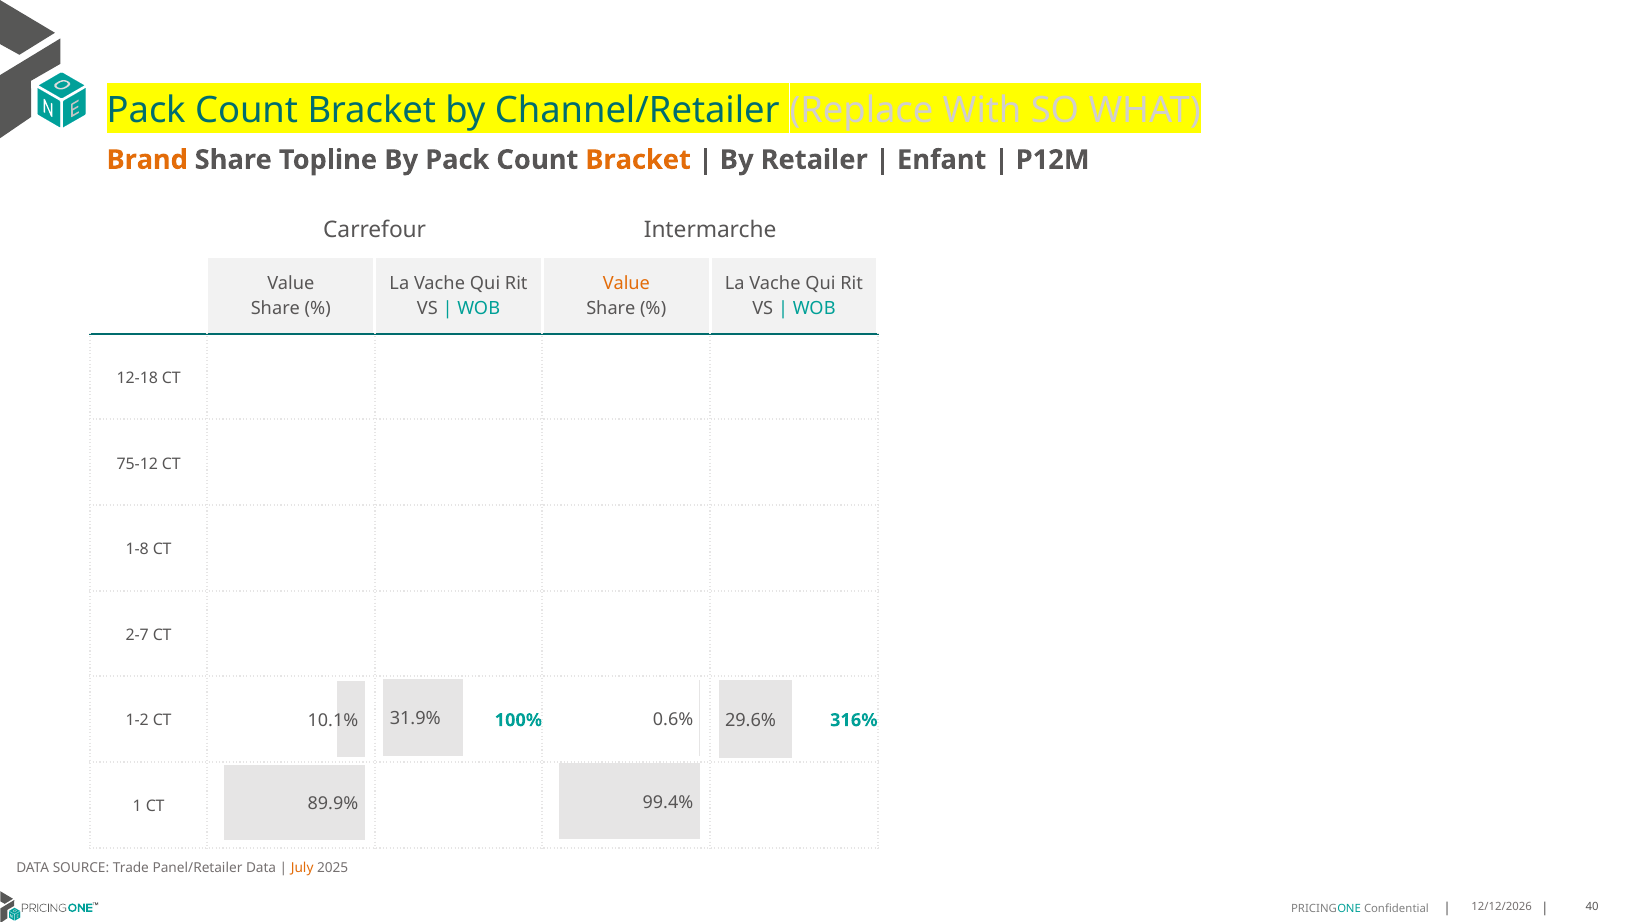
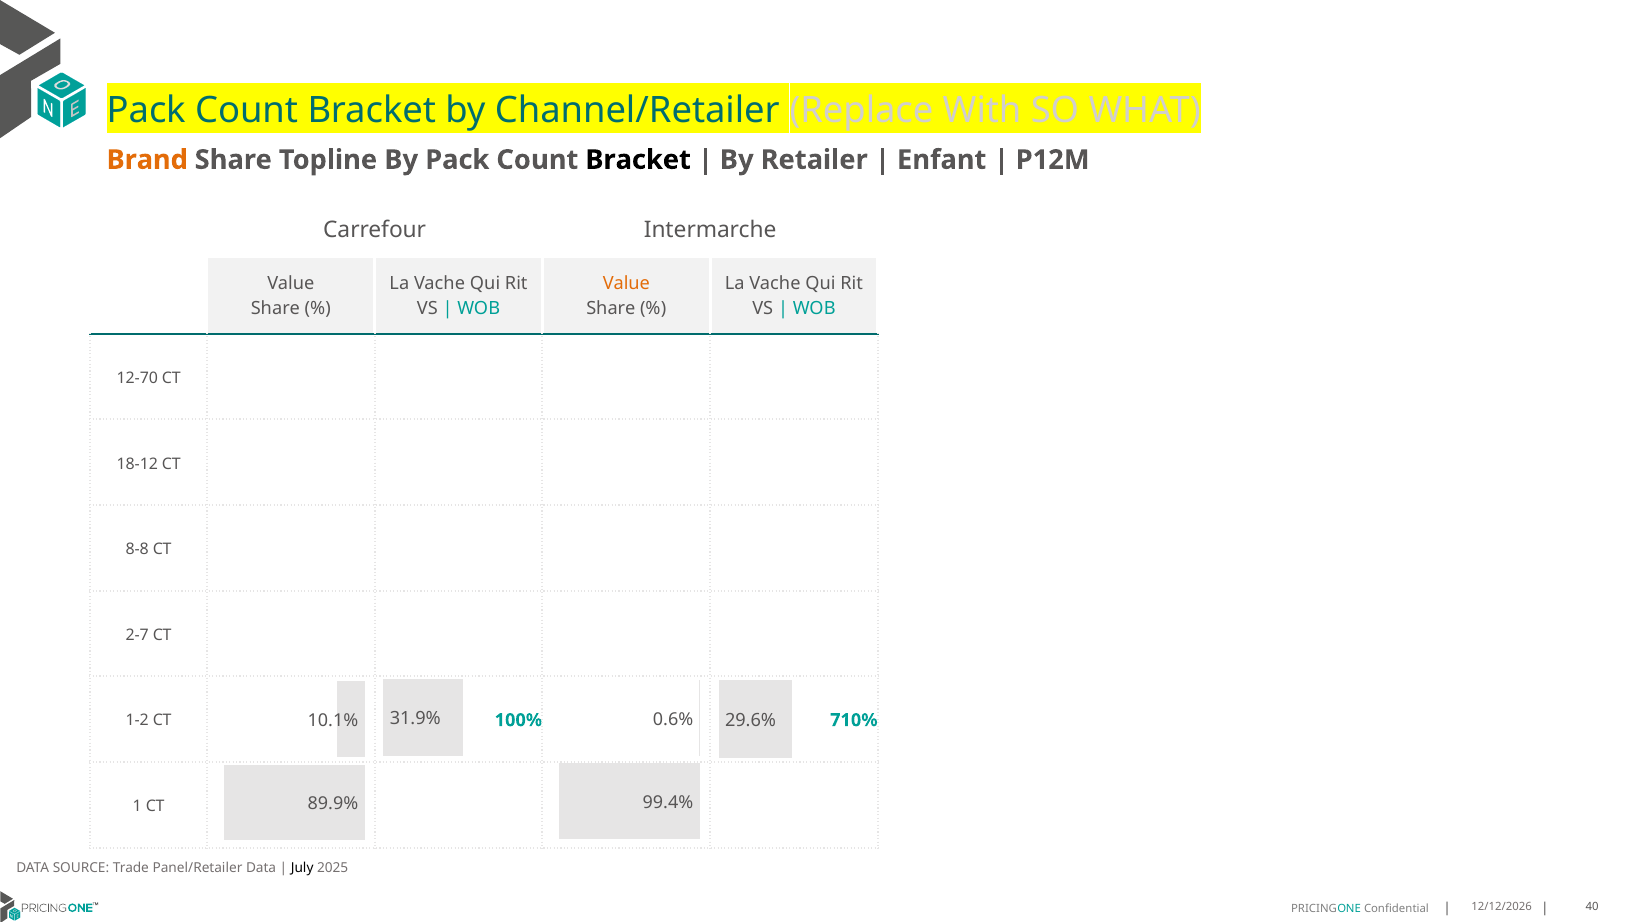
Bracket at (638, 160) colour: orange -> black
12-18: 12-18 -> 12-70
75-12: 75-12 -> 18-12
1-8: 1-8 -> 8-8
316%: 316% -> 710%
July colour: orange -> black
